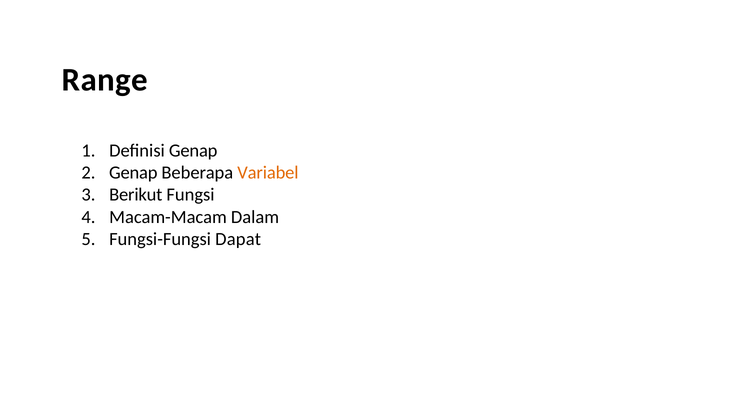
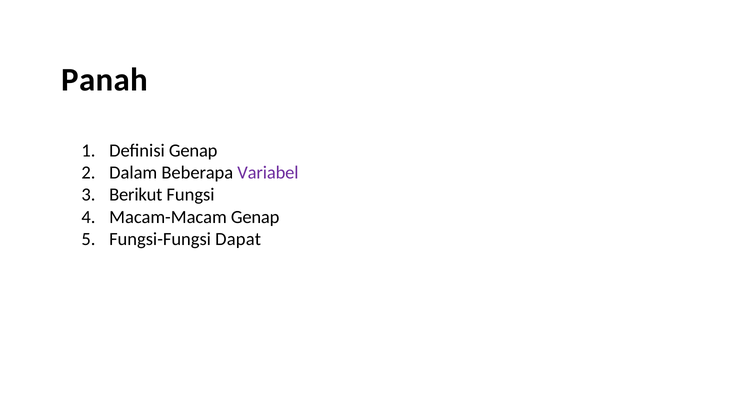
Range: Range -> Panah
Genap at (133, 173): Genap -> Dalam
Variabel colour: orange -> purple
Macam-Macam Dalam: Dalam -> Genap
